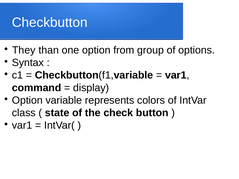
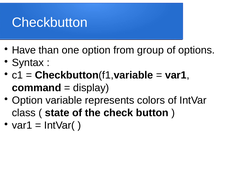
They: They -> Have
